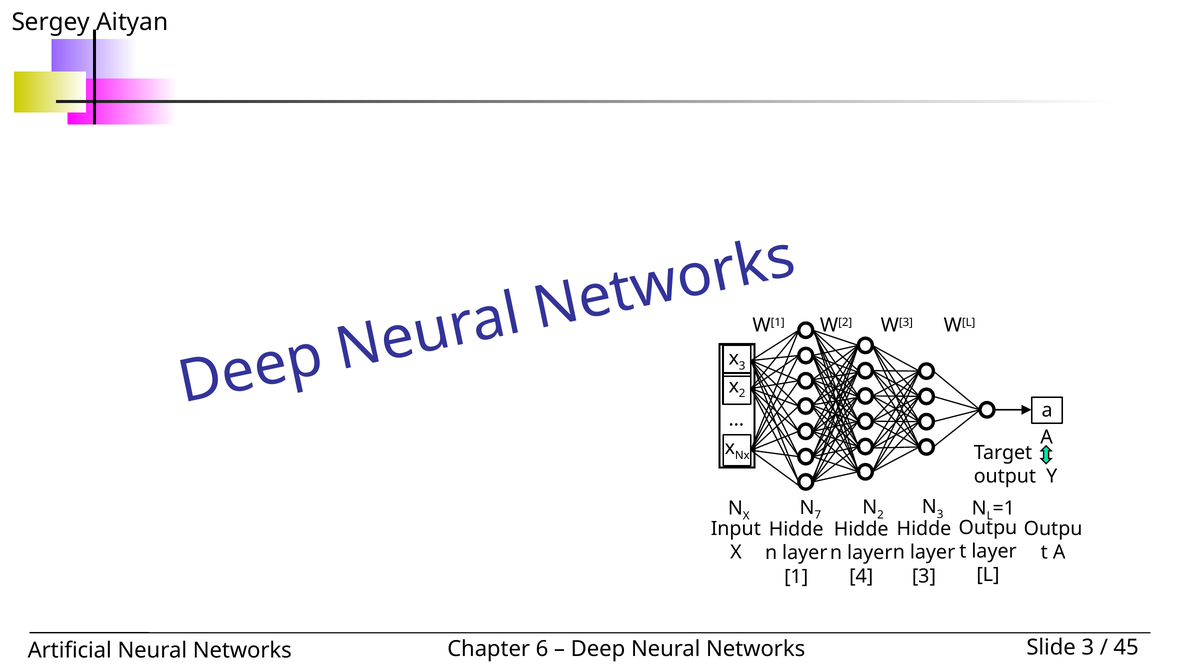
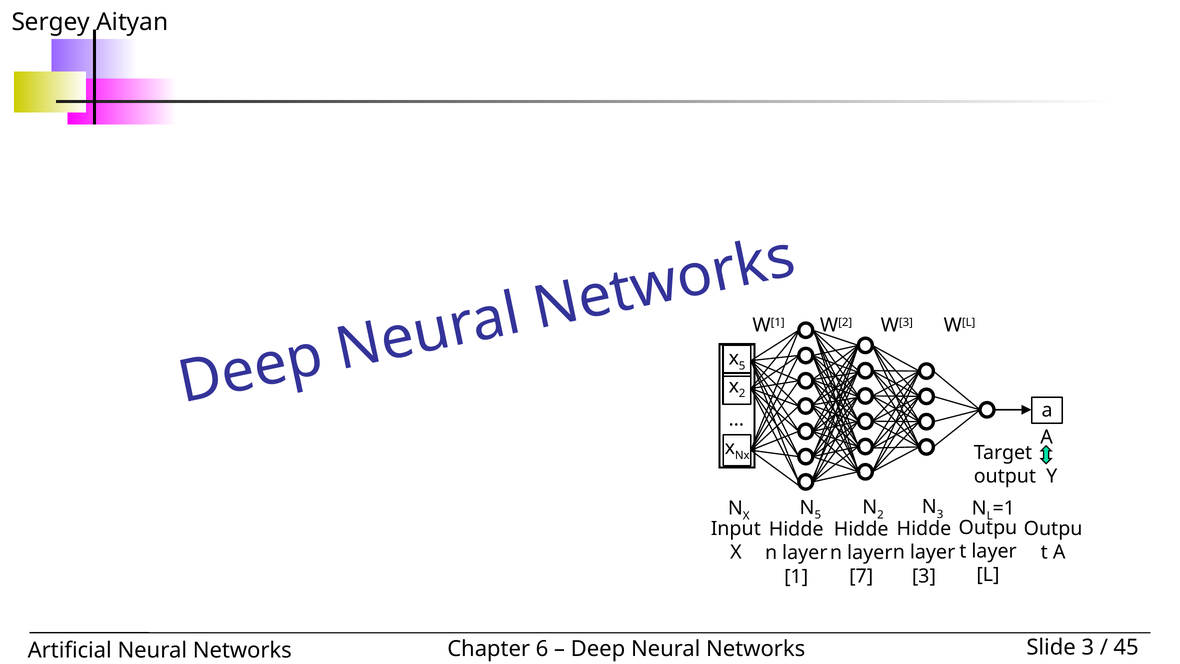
x 3: 3 -> 5
7 at (818, 515): 7 -> 5
4: 4 -> 7
